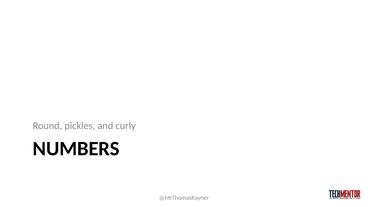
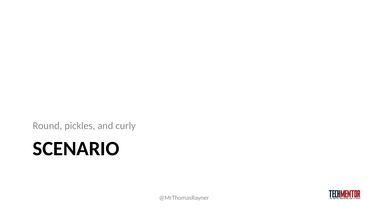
NUMBERS: NUMBERS -> SCENARIO
